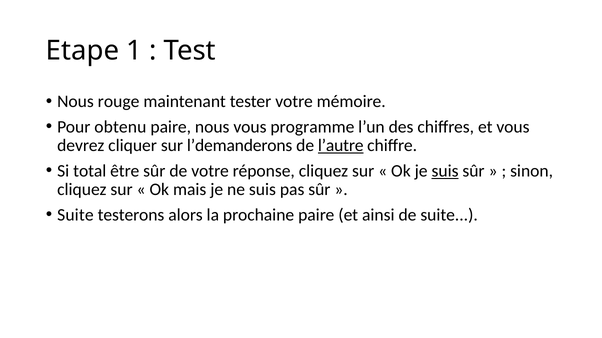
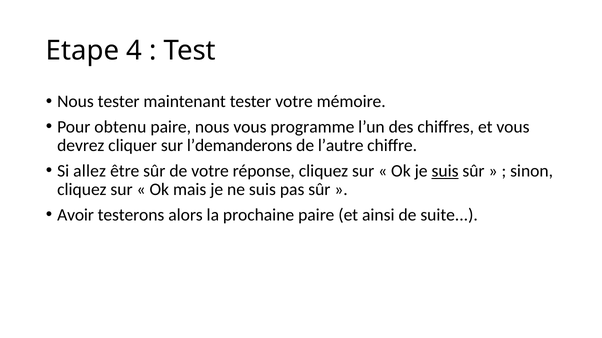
1: 1 -> 4
Nous rouge: rouge -> tester
l’autre underline: present -> none
total: total -> allez
Suite at (75, 215): Suite -> Avoir
